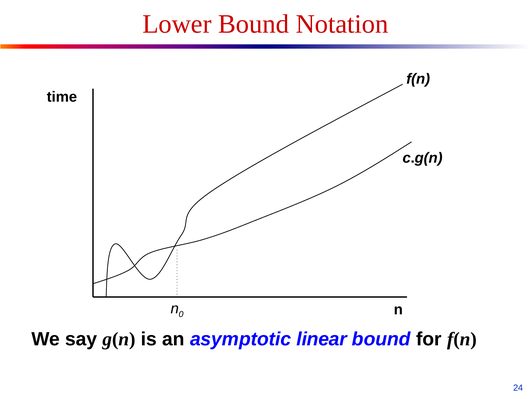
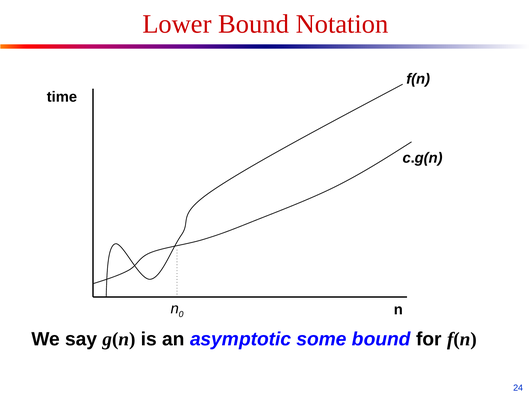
linear: linear -> some
